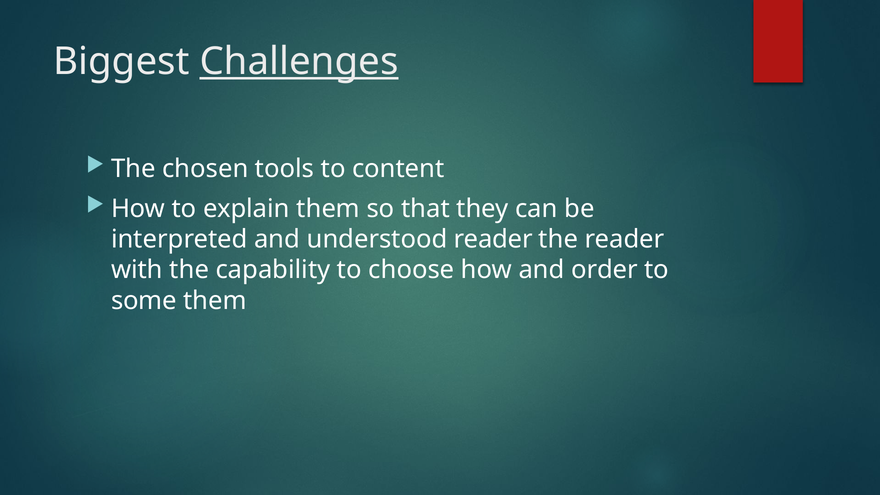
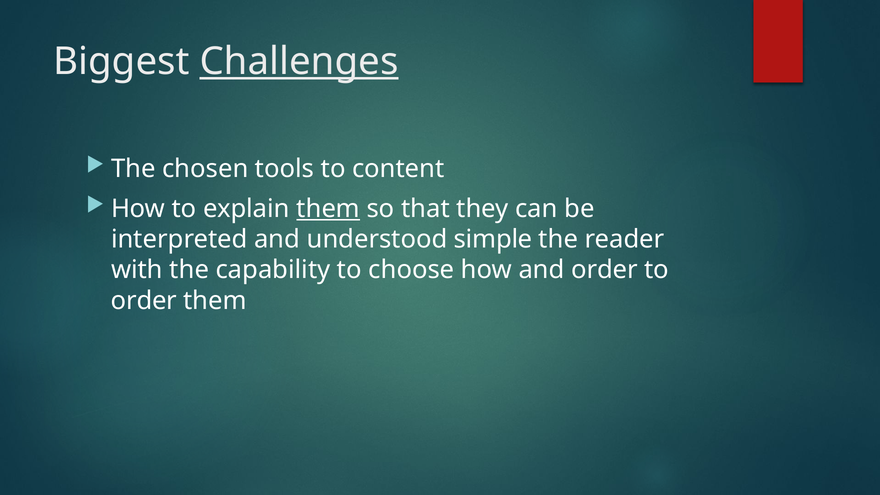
them at (328, 209) underline: none -> present
understood reader: reader -> simple
some at (144, 301): some -> order
